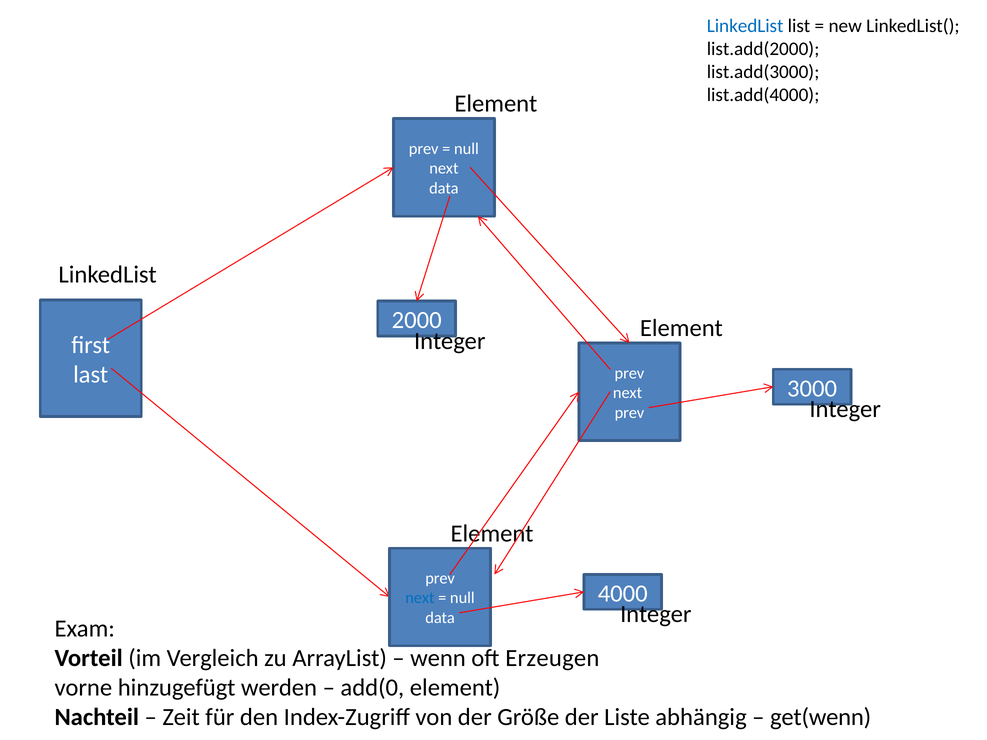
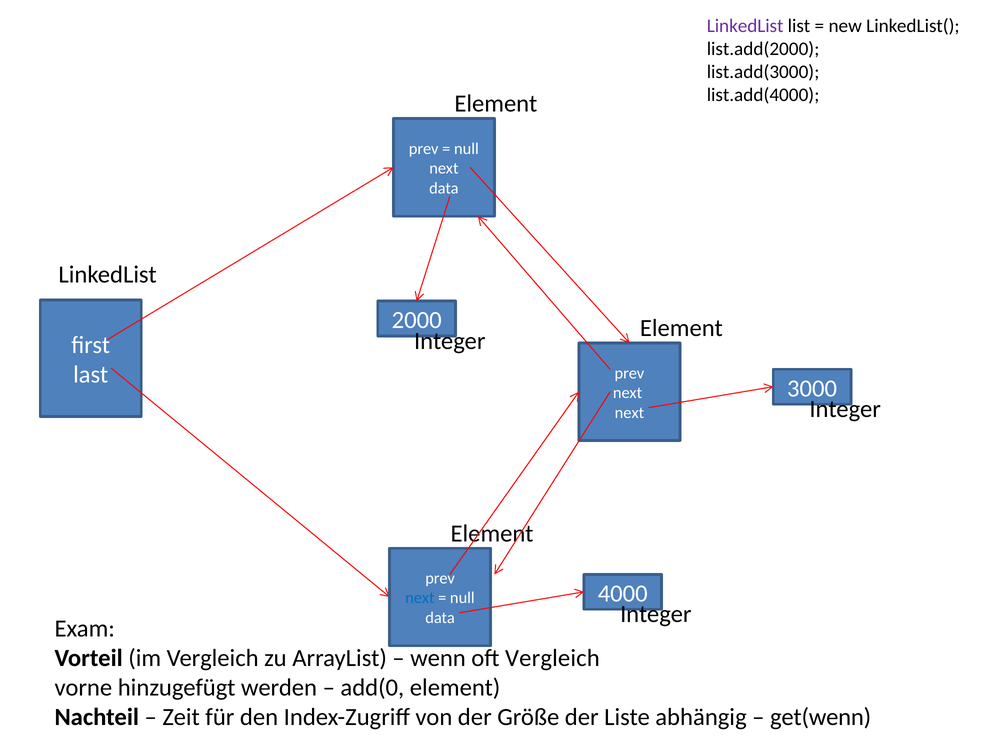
LinkedList at (745, 26) colour: blue -> purple
prev at (629, 413): prev -> next
oft Erzeugen: Erzeugen -> Vergleich
